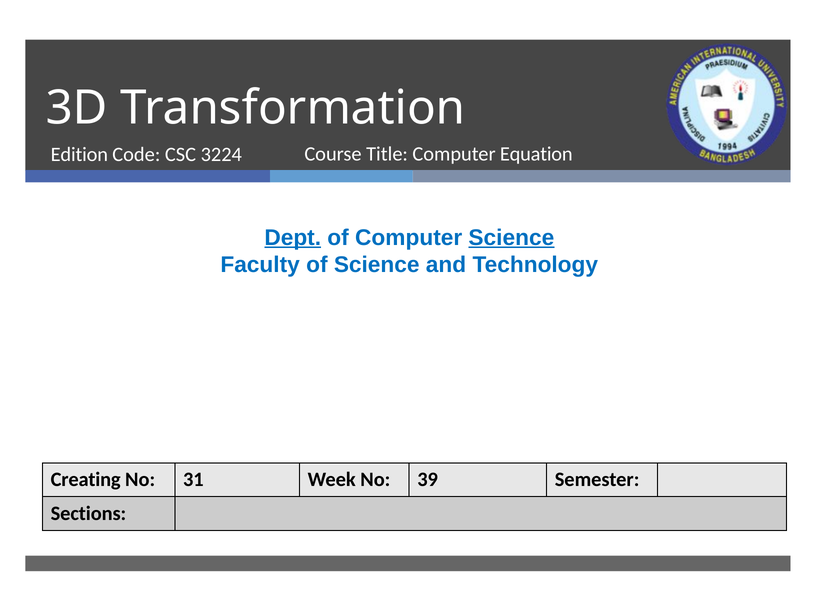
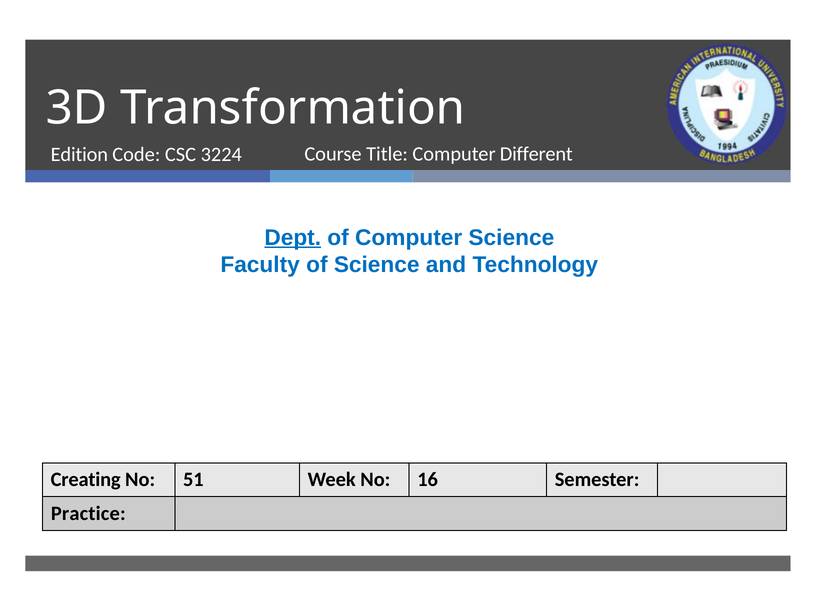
Equation: Equation -> Different
Science at (511, 238) underline: present -> none
31: 31 -> 51
39: 39 -> 16
Sections: Sections -> Practice
